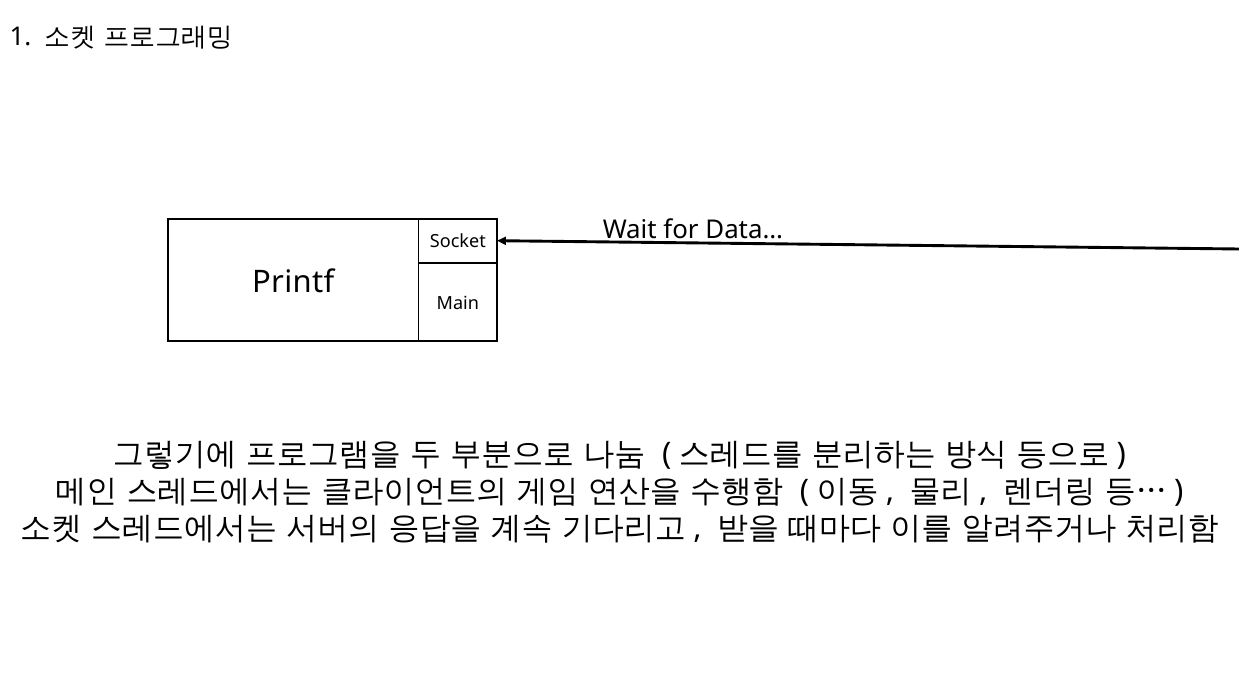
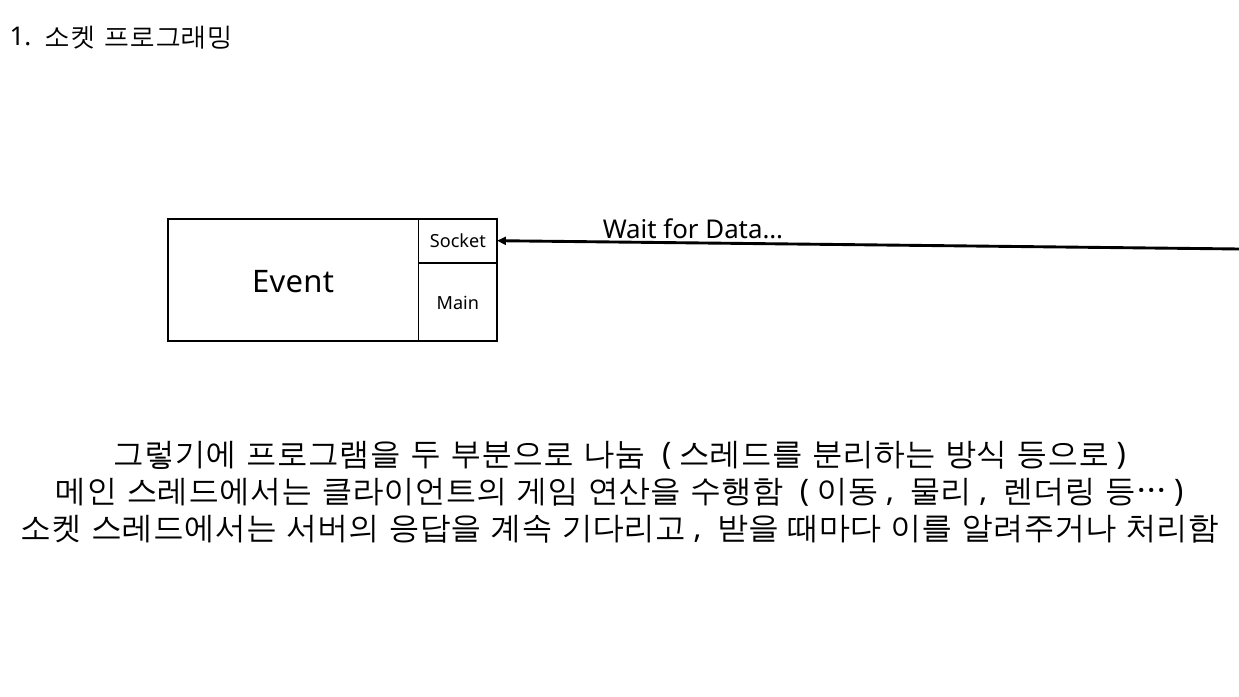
Printf: Printf -> Event
